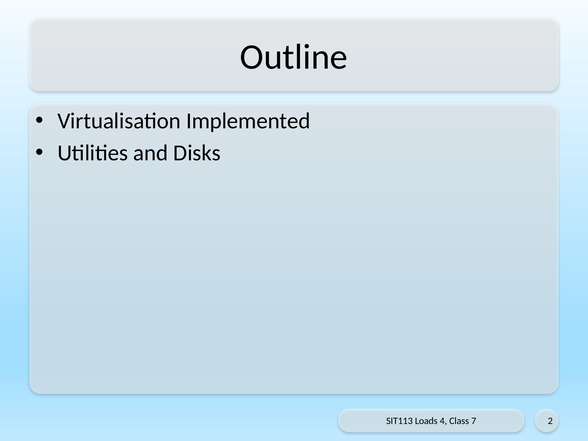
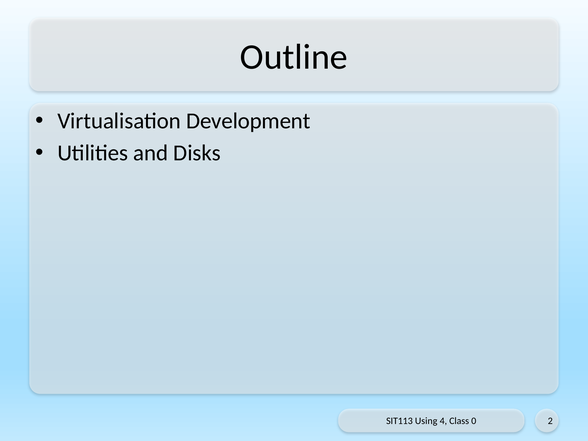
Implemented: Implemented -> Development
Loads: Loads -> Using
7: 7 -> 0
